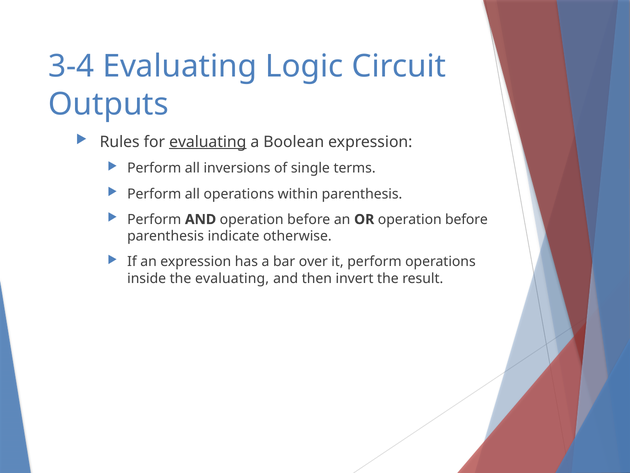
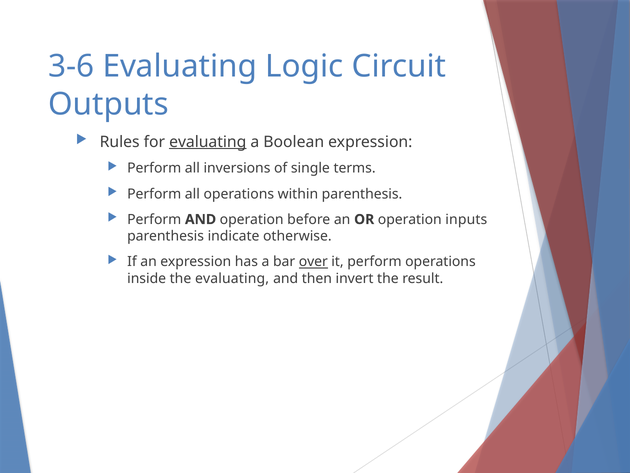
3-4: 3-4 -> 3-6
OR operation before: before -> inputs
over underline: none -> present
